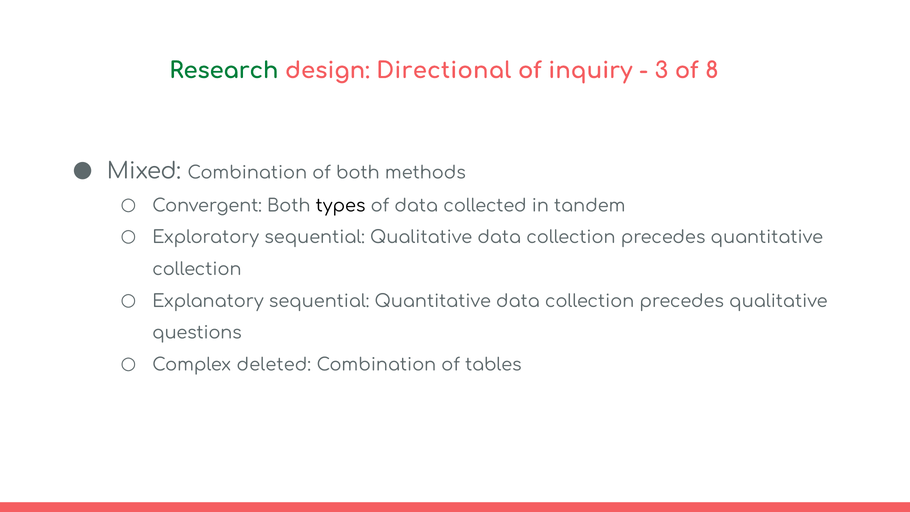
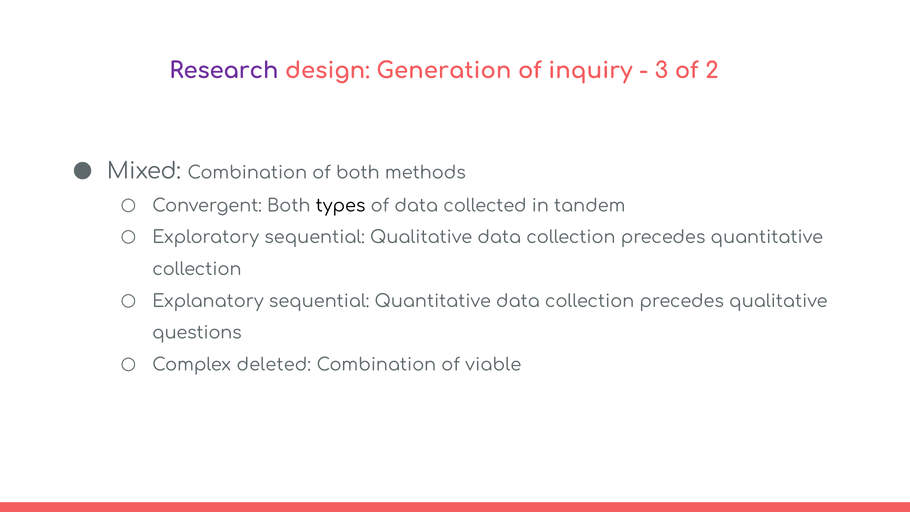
Research colour: green -> purple
Directional: Directional -> Generation
8: 8 -> 2
tables: tables -> viable
